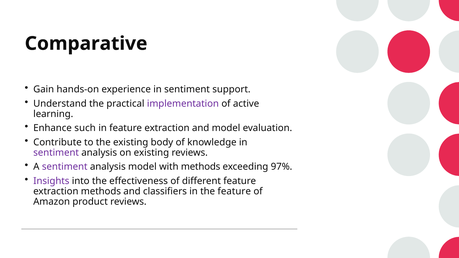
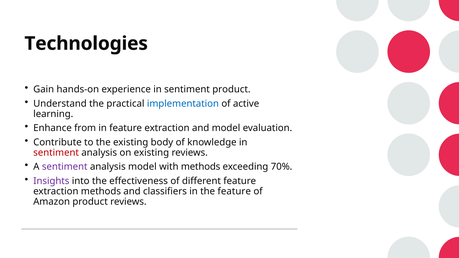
Comparative: Comparative -> Technologies
sentiment support: support -> product
implementation colour: purple -> blue
such: such -> from
sentiment at (56, 153) colour: purple -> red
97%: 97% -> 70%
